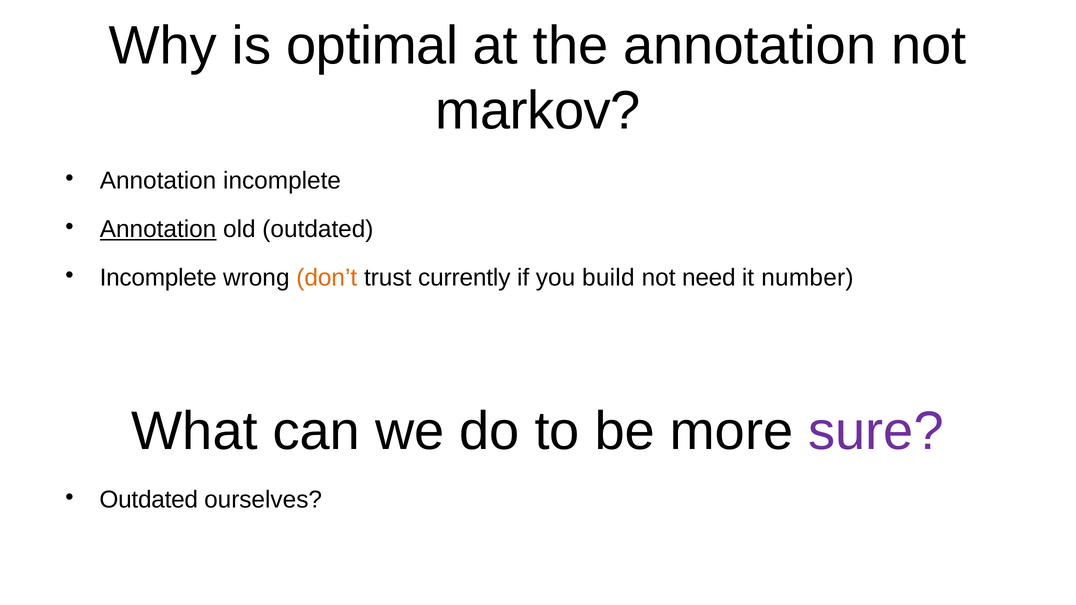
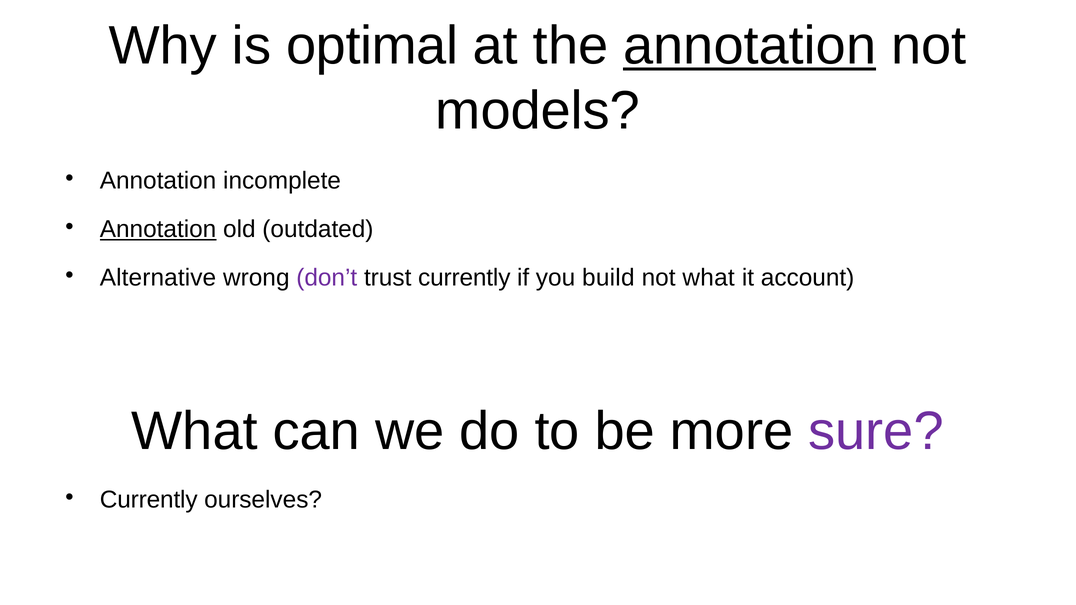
annotation at (750, 46) underline: none -> present
markov: markov -> models
Incomplete at (158, 278): Incomplete -> Alternative
don’t colour: orange -> purple
not need: need -> what
number: number -> account
Outdated at (149, 500): Outdated -> Currently
